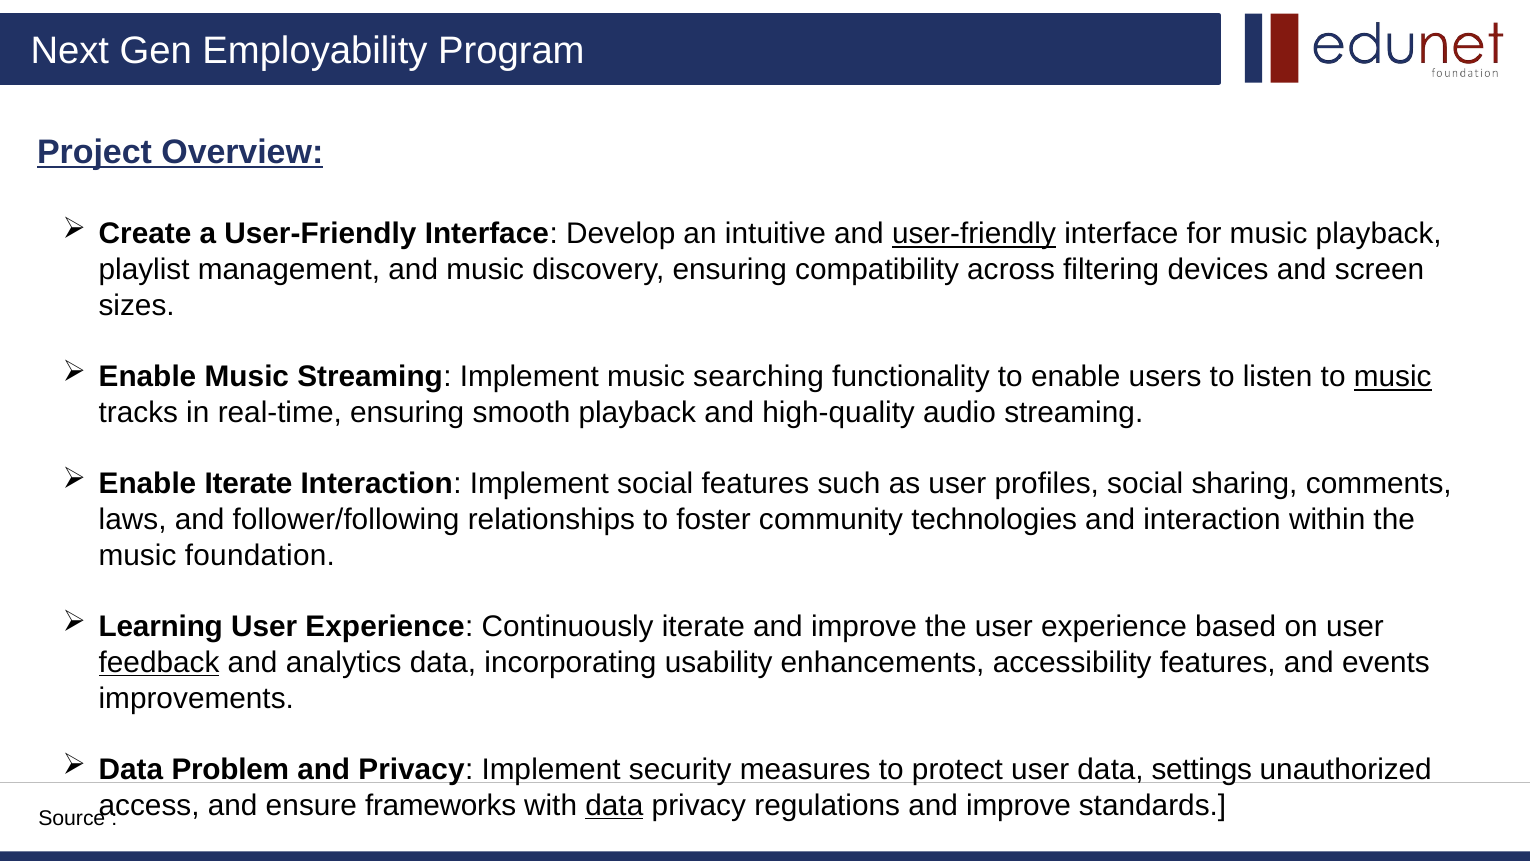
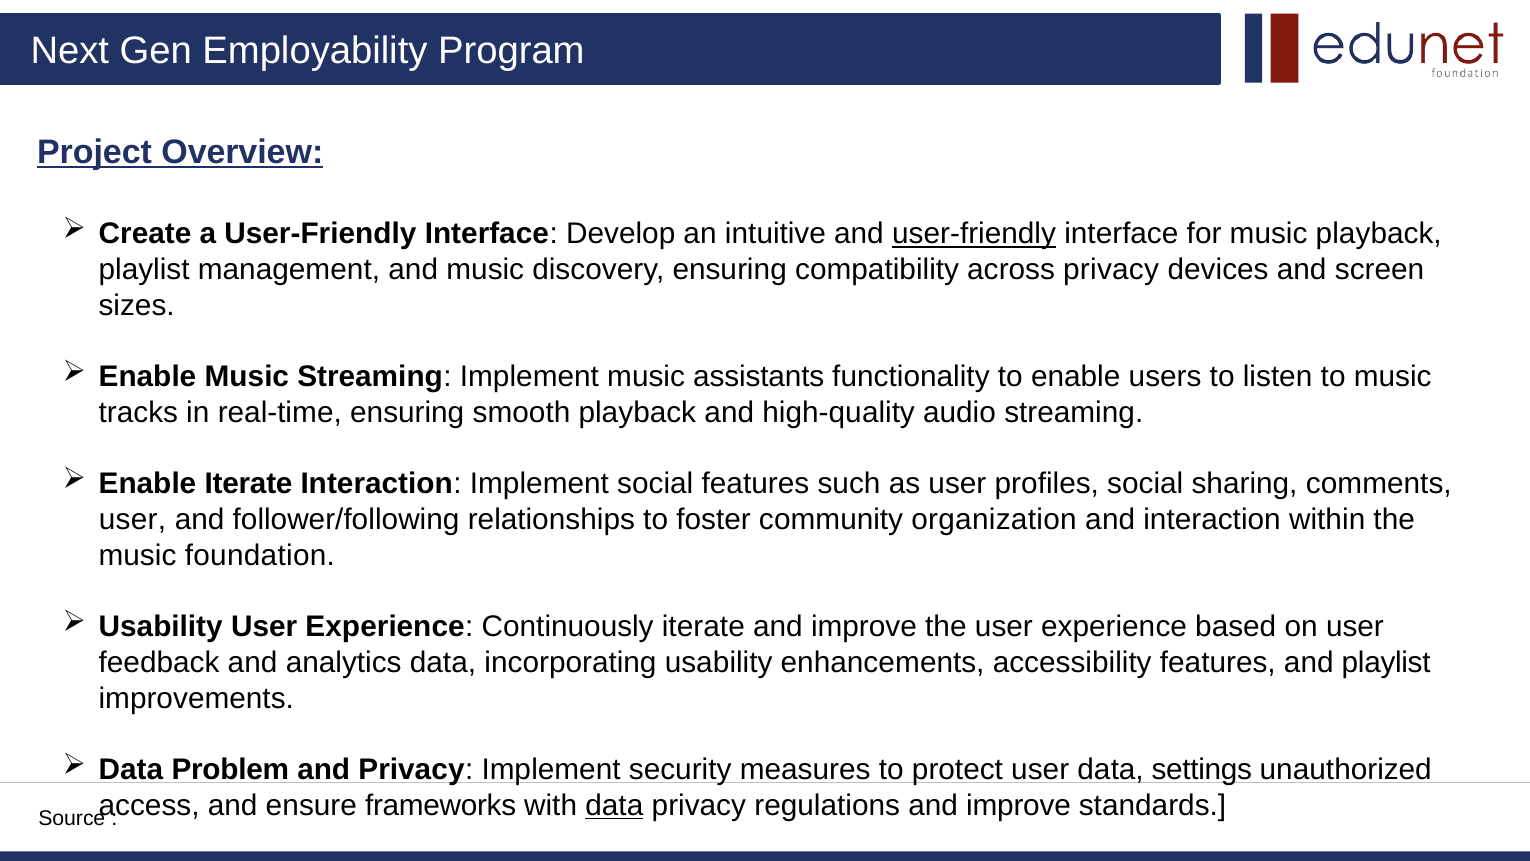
across filtering: filtering -> privacy
searching: searching -> assistants
music at (1393, 377) underline: present -> none
laws at (133, 520): laws -> user
technologies: technologies -> organization
Learning at (161, 627): Learning -> Usability
feedback underline: present -> none
and events: events -> playlist
